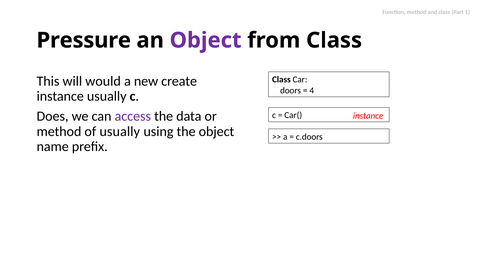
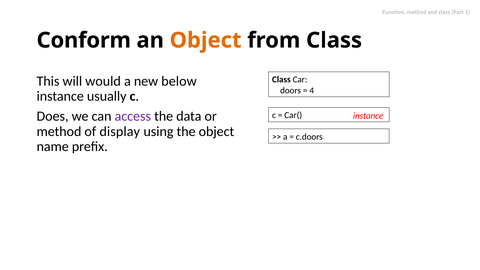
Pressure: Pressure -> Conform
Object at (206, 40) colour: purple -> orange
create: create -> below
of usually: usually -> display
